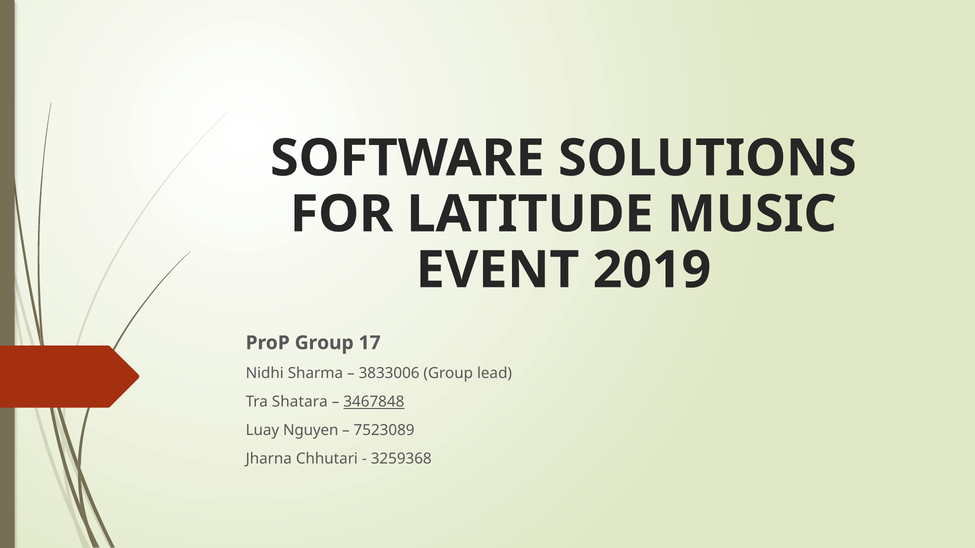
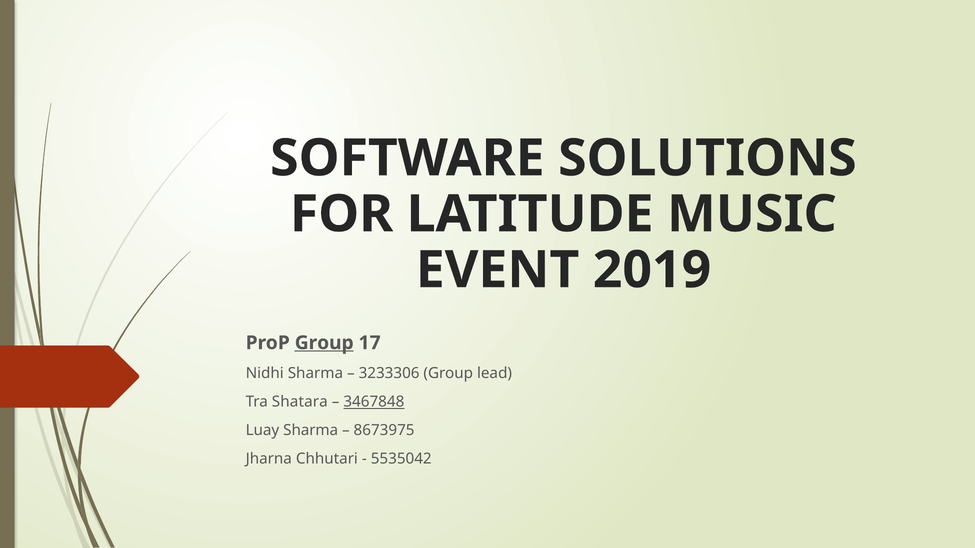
Group at (324, 343) underline: none -> present
3833006: 3833006 -> 3233306
Luay Nguyen: Nguyen -> Sharma
7523089: 7523089 -> 8673975
3259368: 3259368 -> 5535042
